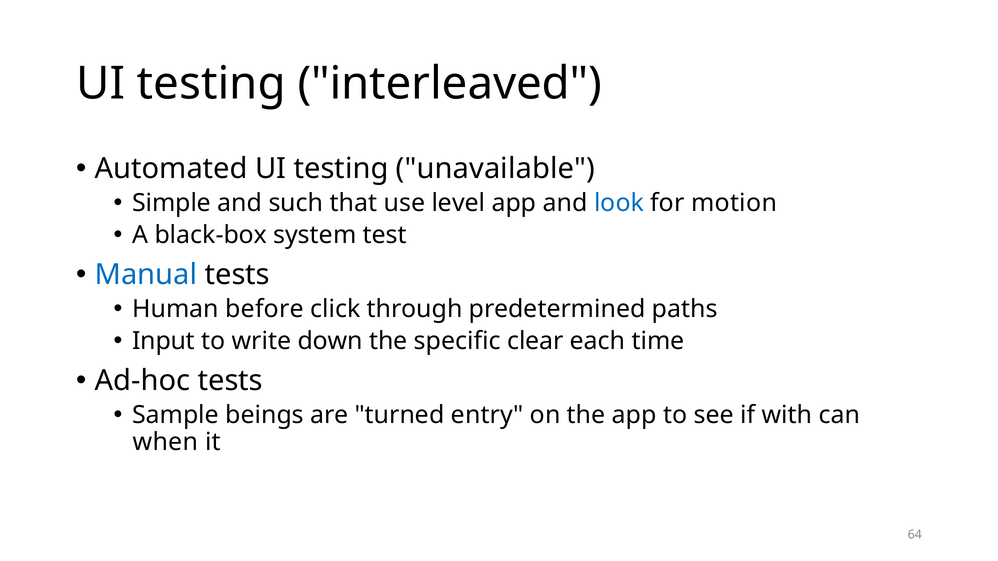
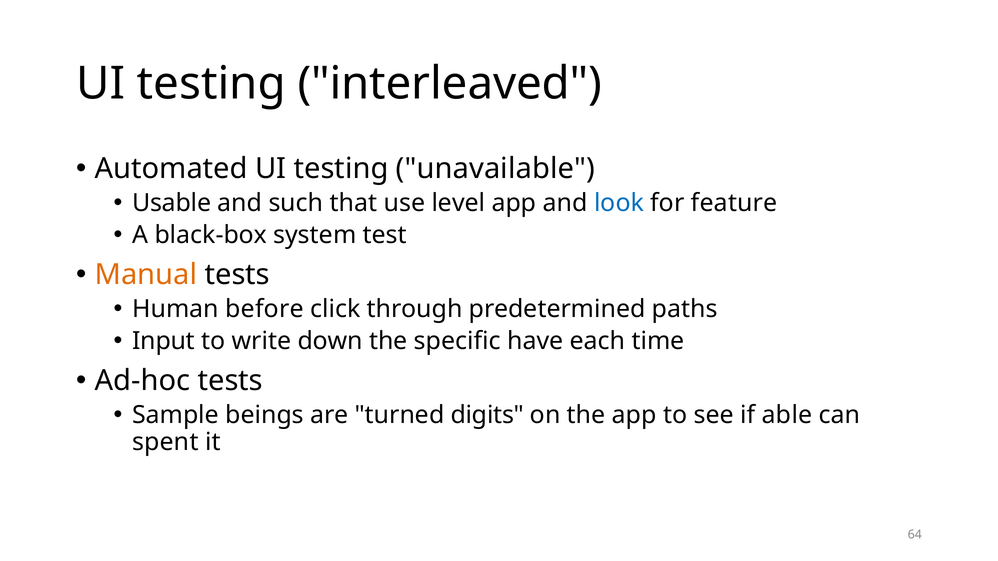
Simple: Simple -> Usable
motion: motion -> feature
Manual colour: blue -> orange
clear: clear -> have
entry: entry -> digits
with: with -> able
when: when -> spent
